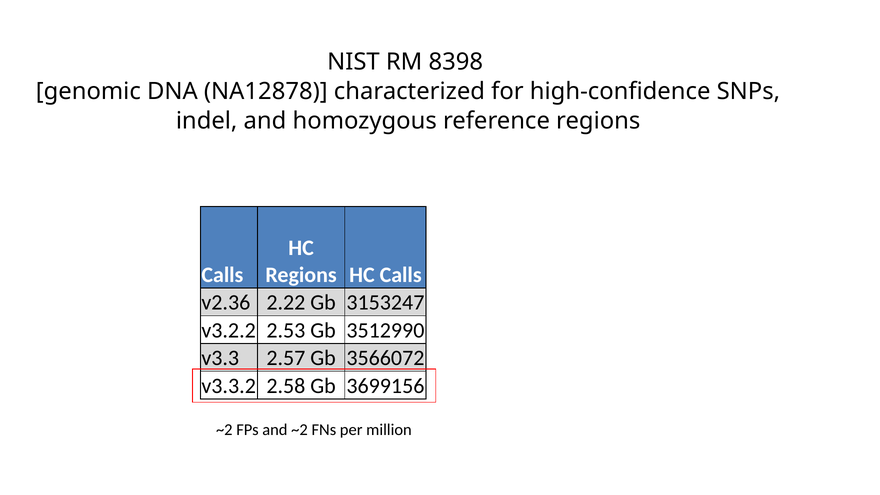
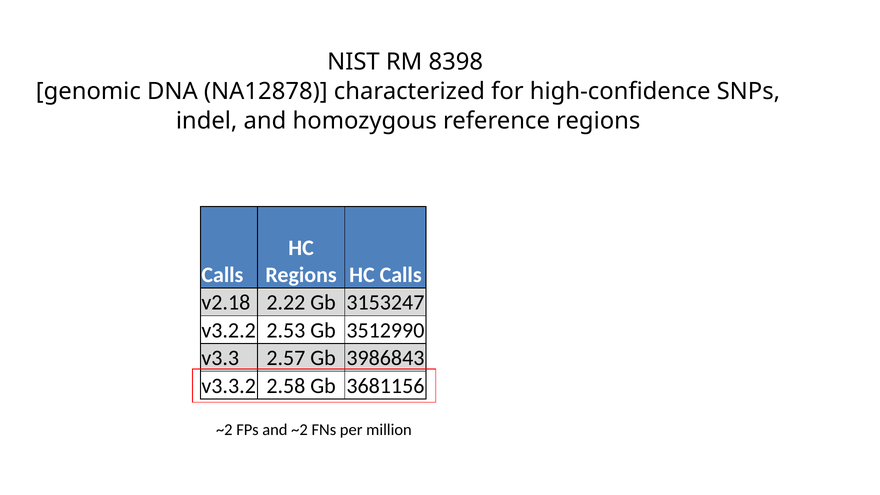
v2.36: v2.36 -> v2.18
3566072: 3566072 -> 3986843
3699156: 3699156 -> 3681156
